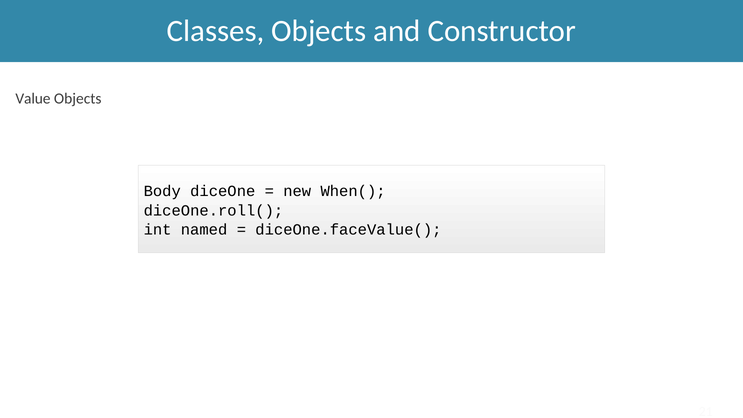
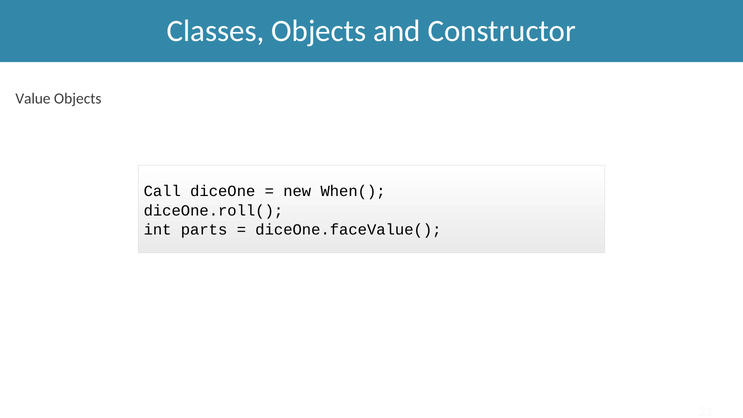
Body: Body -> Call
named: named -> parts
